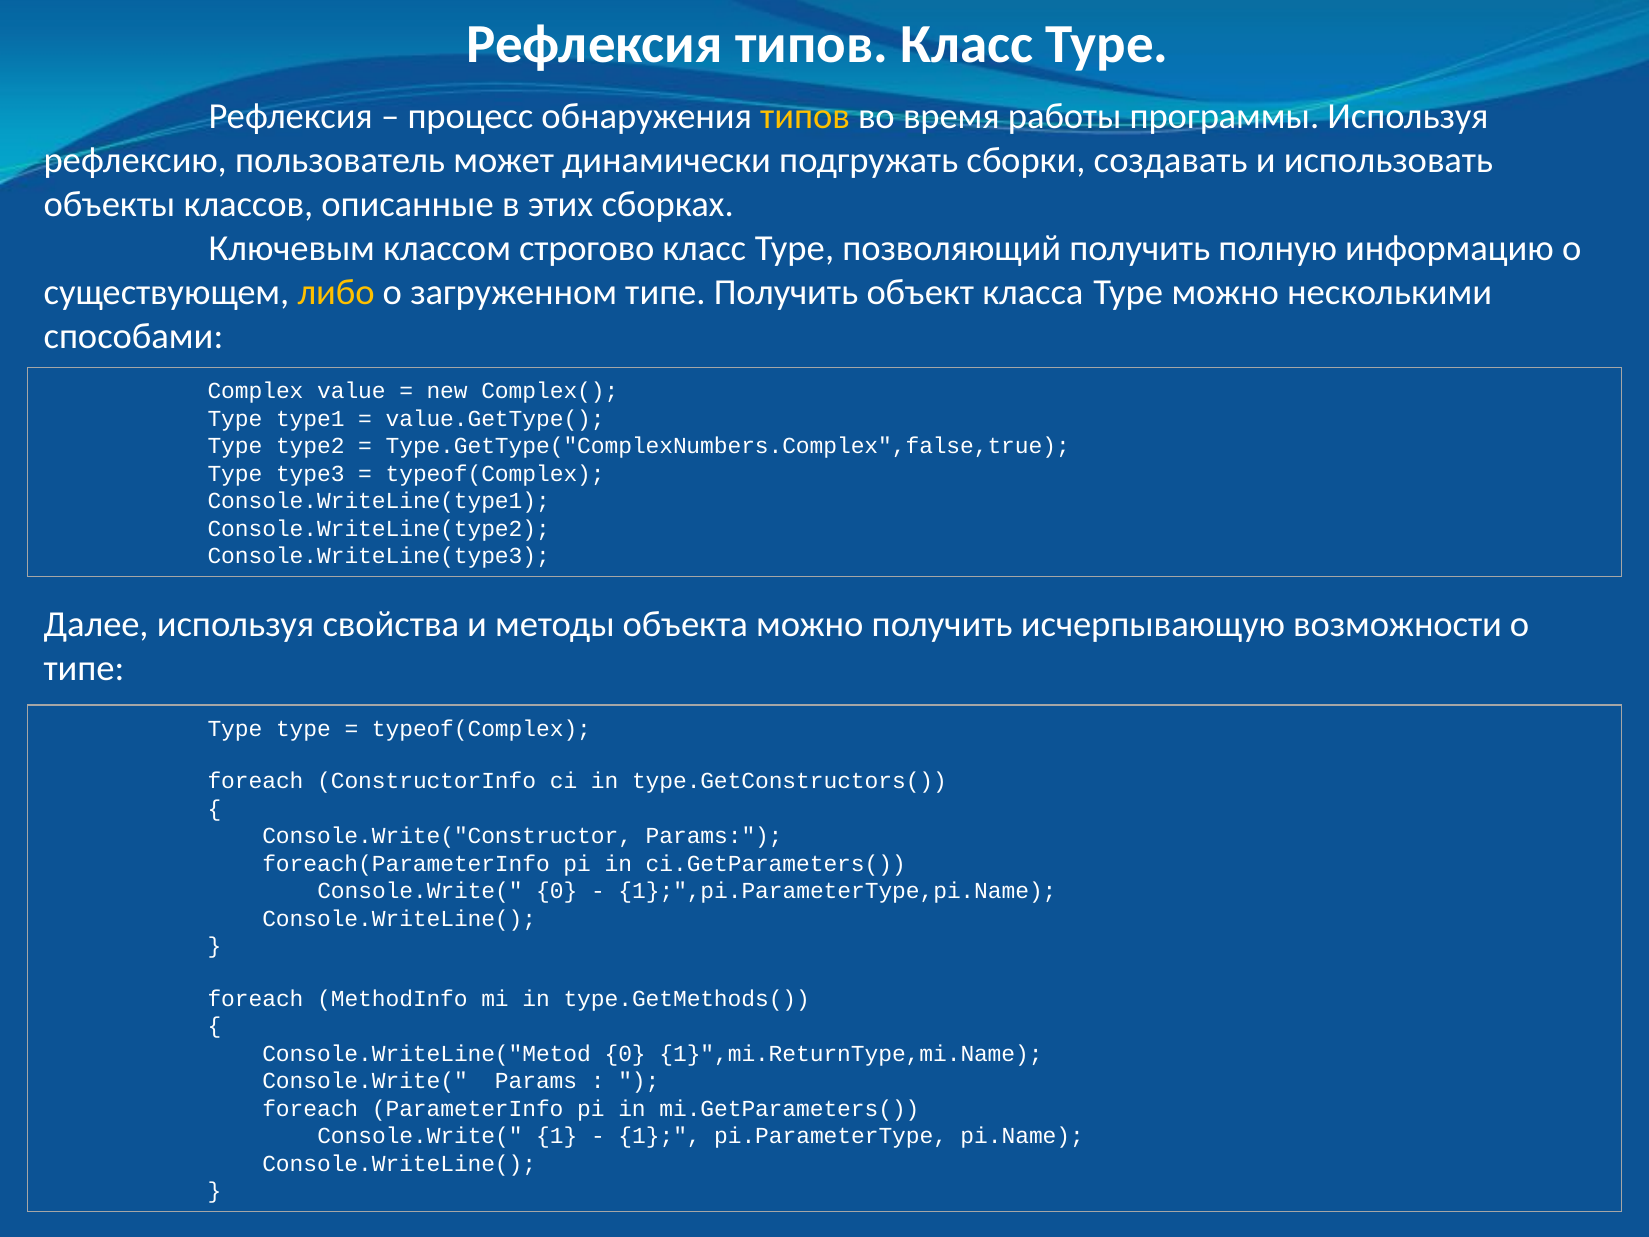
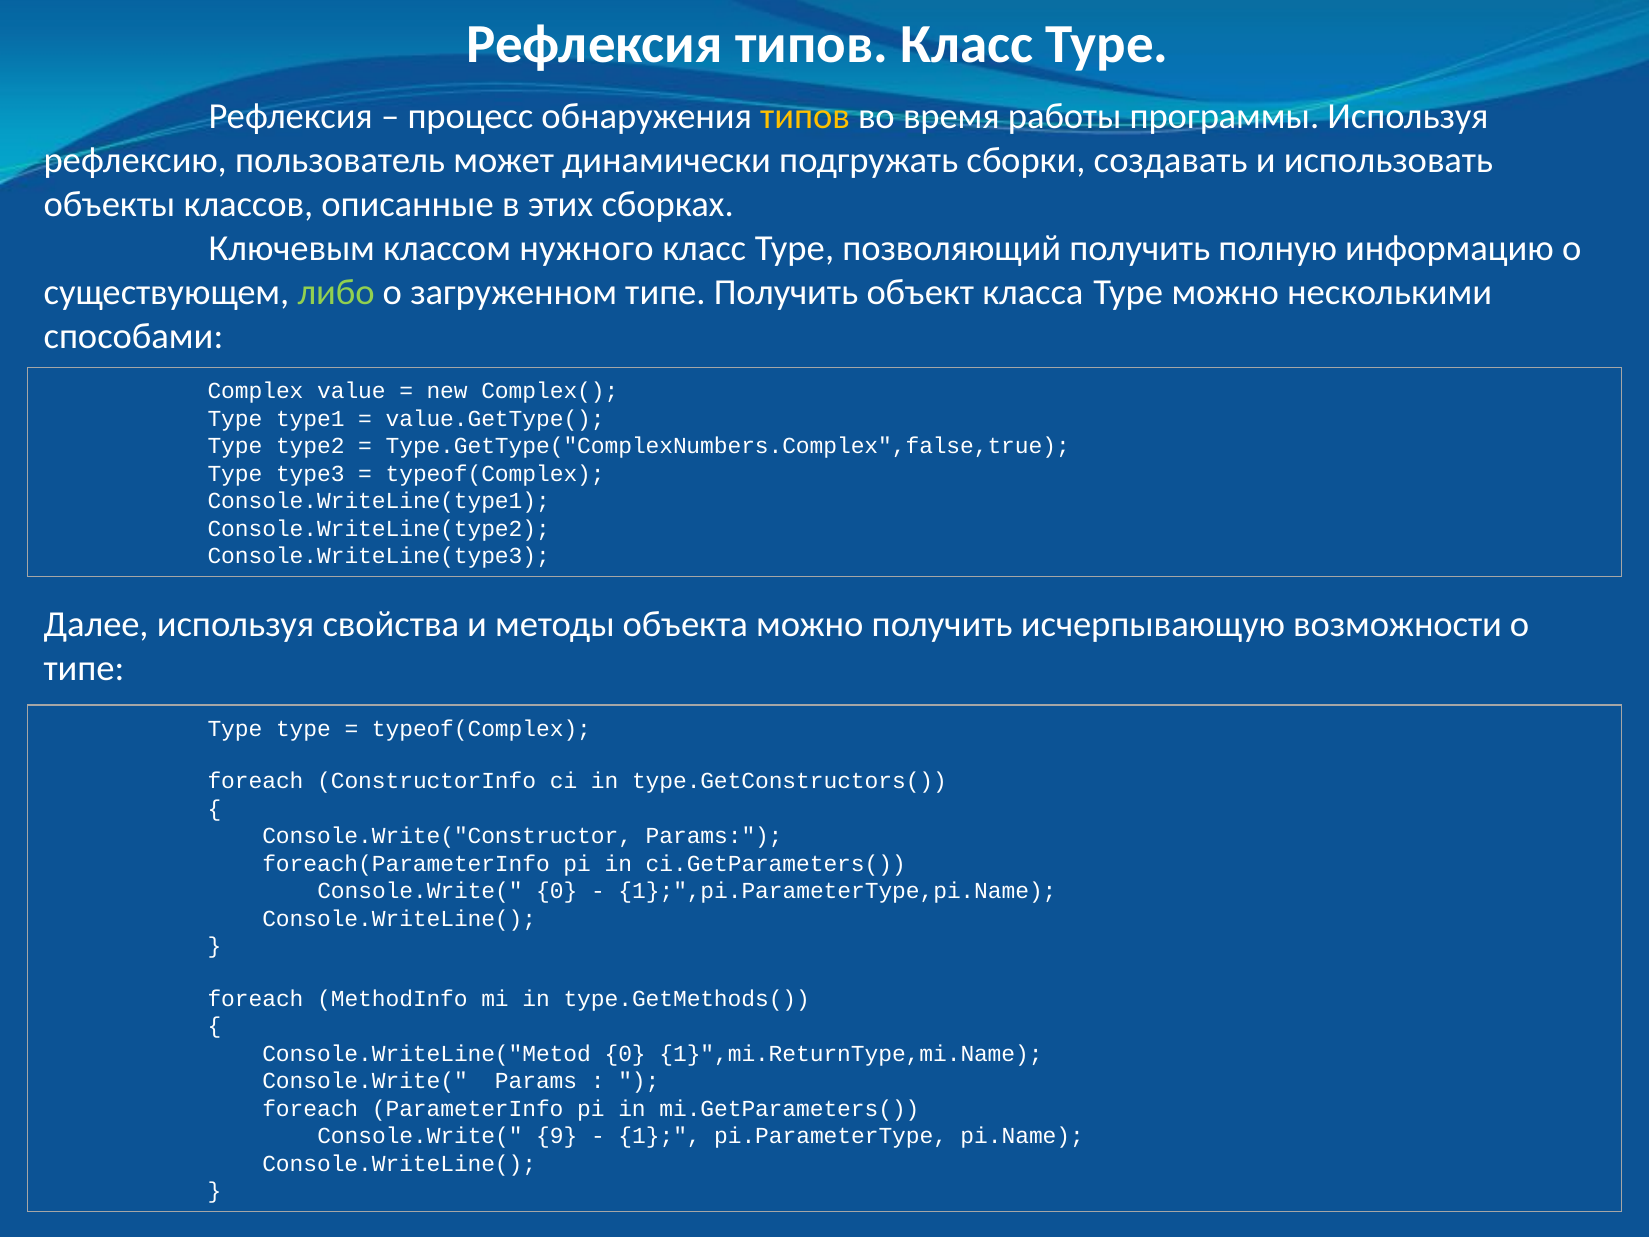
строгово: строгово -> нужного
либо colour: yellow -> light green
Console.Write( 1: 1 -> 9
